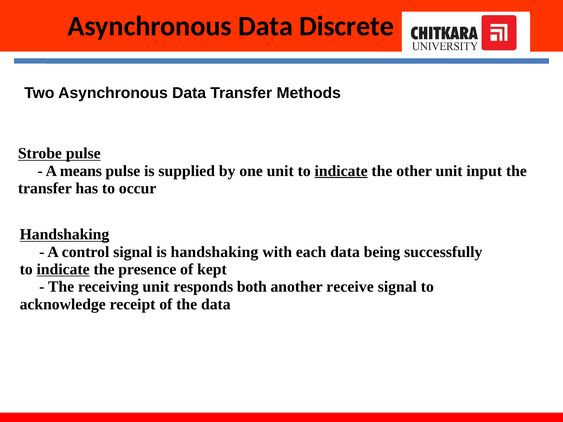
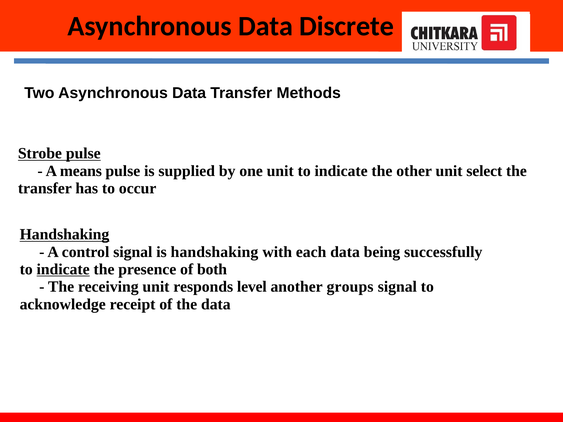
indicate at (341, 171) underline: present -> none
input: input -> select
kept: kept -> both
both: both -> level
receive: receive -> groups
